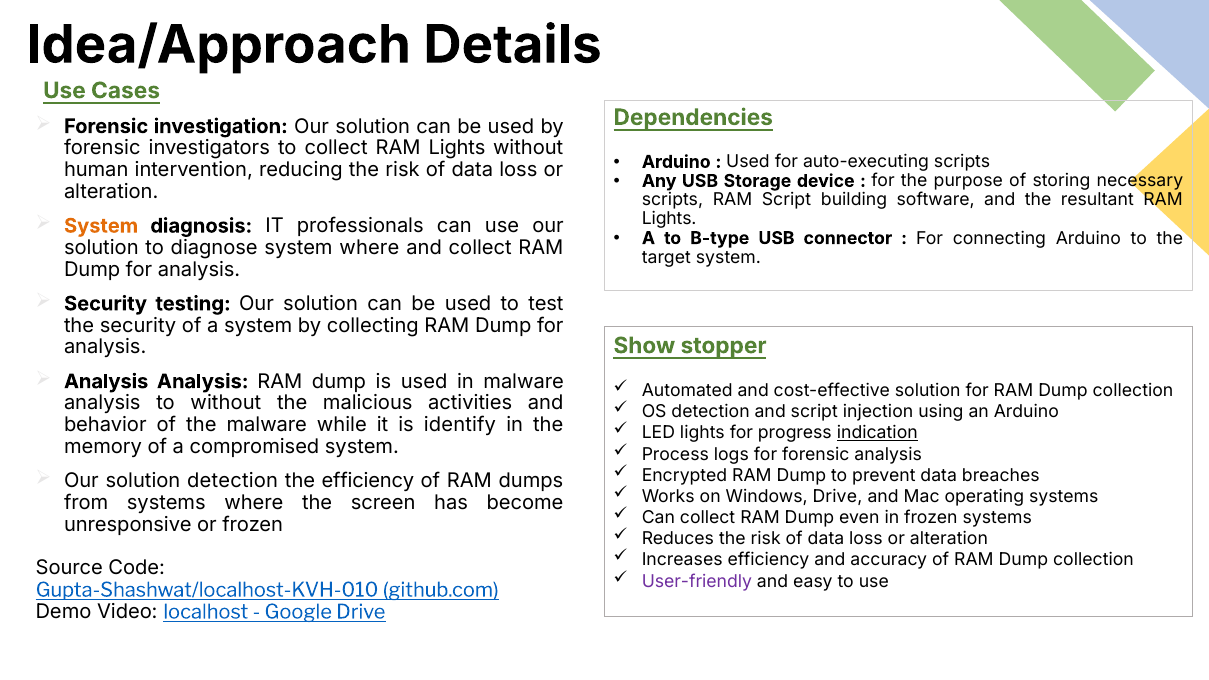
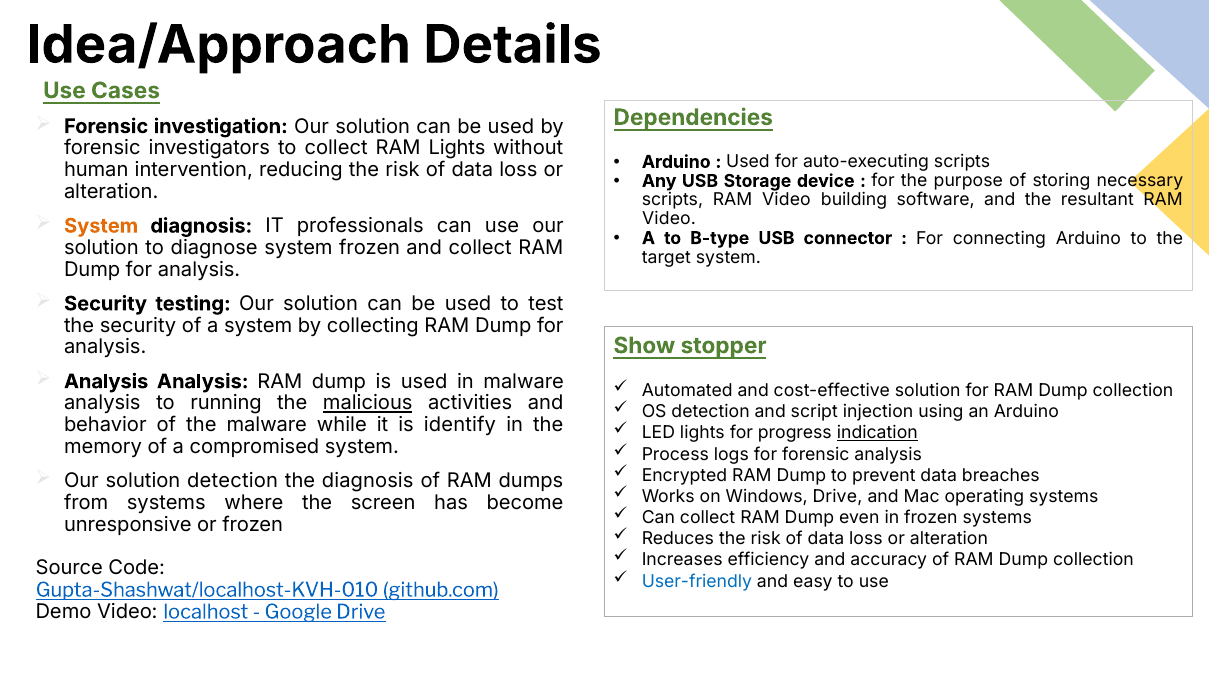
scripts RAM Script: Script -> Video
Lights at (669, 219): Lights -> Video
system where: where -> frozen
to without: without -> running
malicious underline: none -> present
the efficiency: efficiency -> diagnosis
User-friendly colour: purple -> blue
